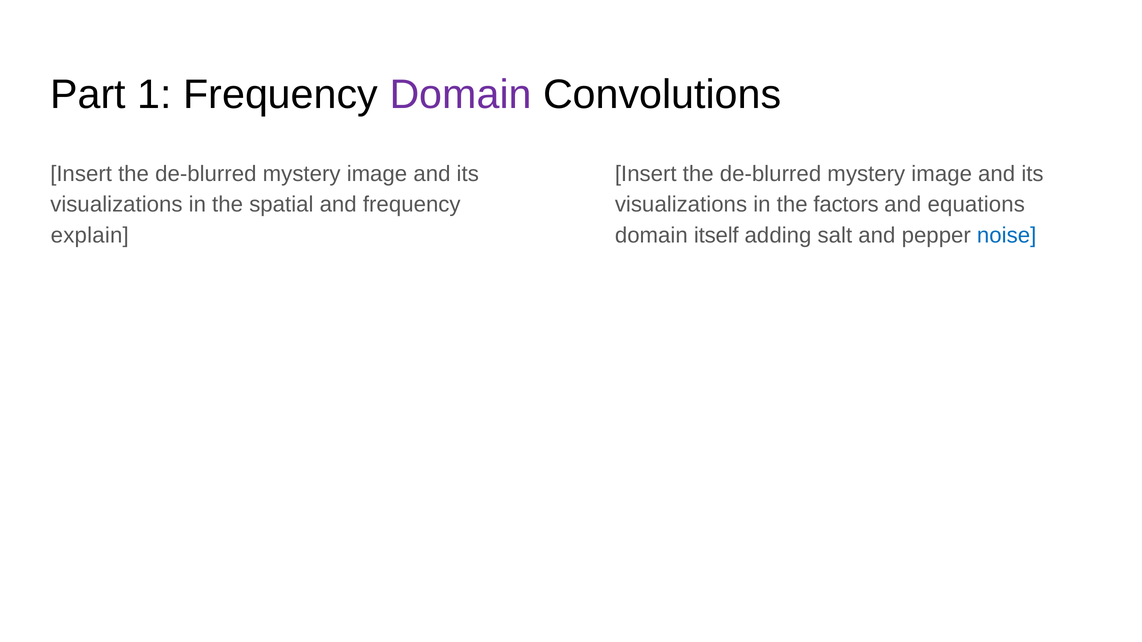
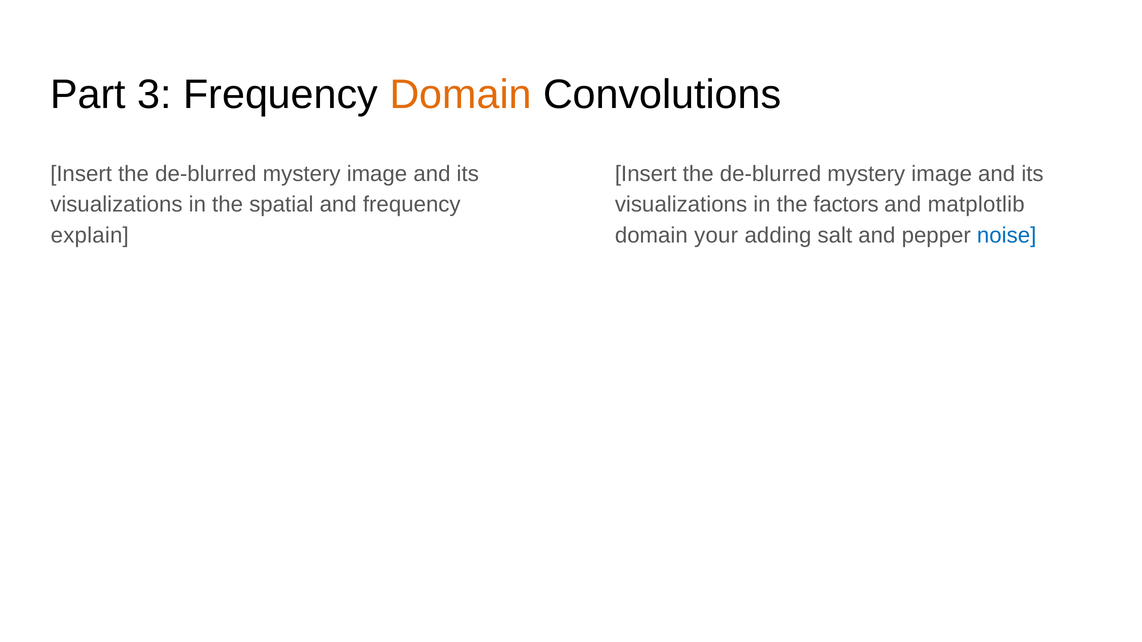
1: 1 -> 3
Domain at (461, 95) colour: purple -> orange
equations: equations -> matplotlib
itself: itself -> your
